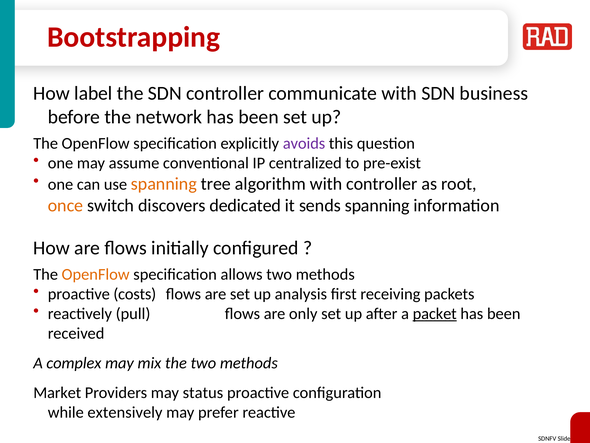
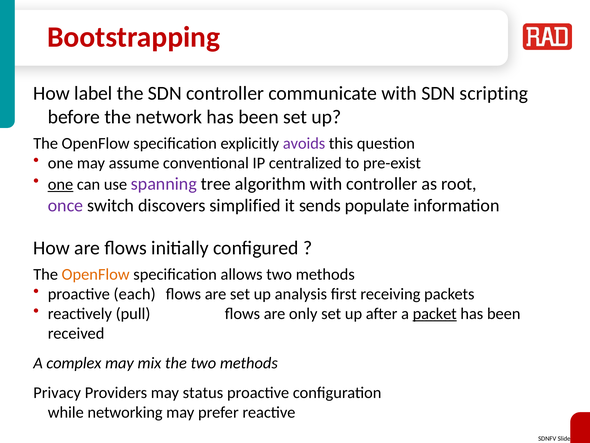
business: business -> scripting
one at (60, 184) underline: none -> present
spanning at (164, 184) colour: orange -> purple
once colour: orange -> purple
dedicated: dedicated -> simplified
sends spanning: spanning -> populate
costs: costs -> each
Market: Market -> Privacy
extensively: extensively -> networking
